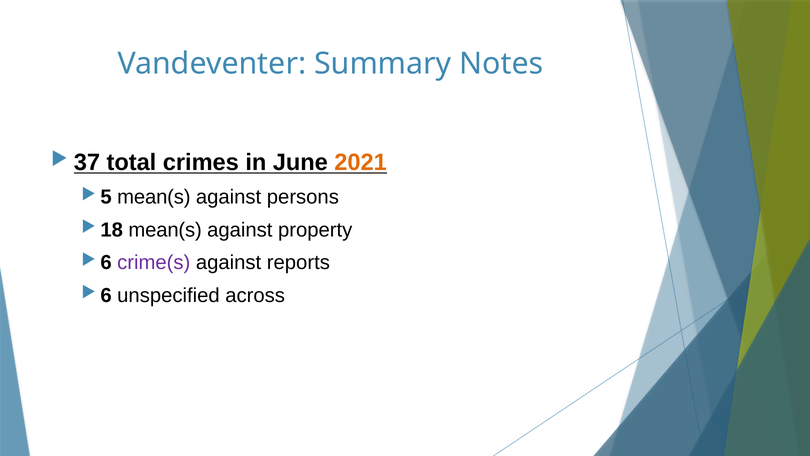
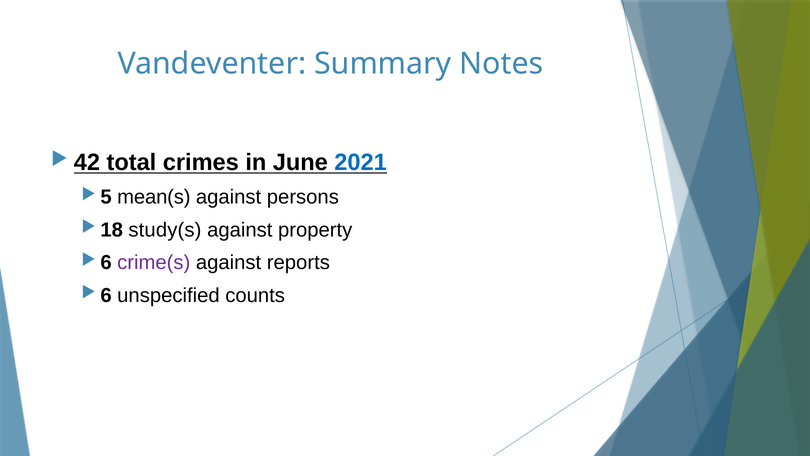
37: 37 -> 42
2021 colour: orange -> blue
mean(s at (165, 230): mean(s -> study(s
across: across -> counts
